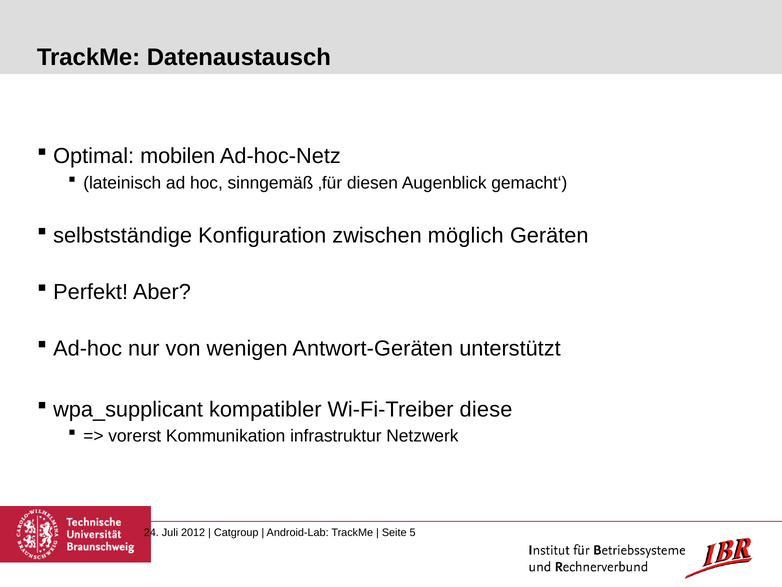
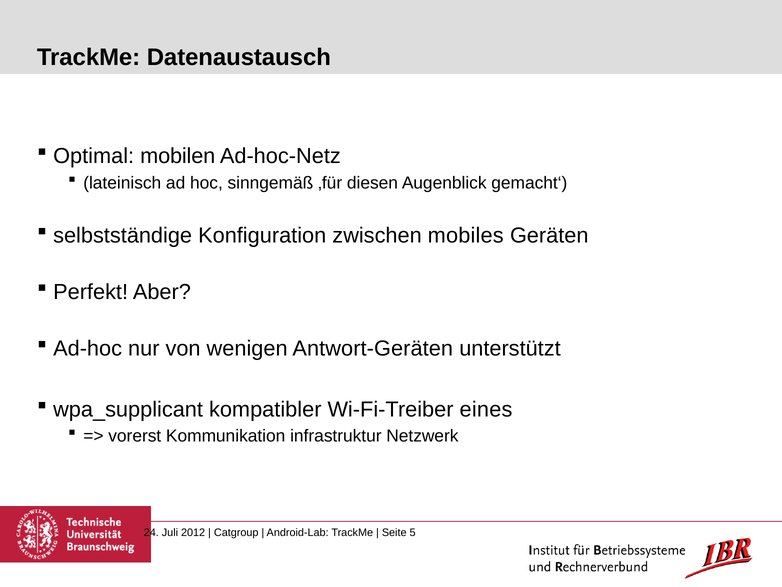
möglich: möglich -> mobiles
diese: diese -> eines
